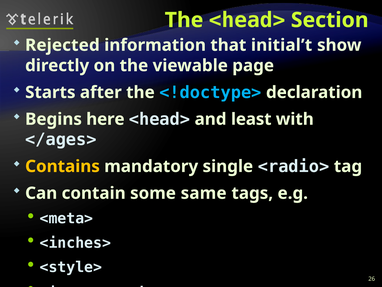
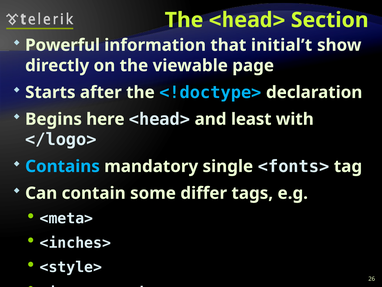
Rejected: Rejected -> Powerful
</ages>: </ages> -> </logo>
Contains colour: yellow -> light blue
<radio>: <radio> -> <fonts>
same: same -> differ
